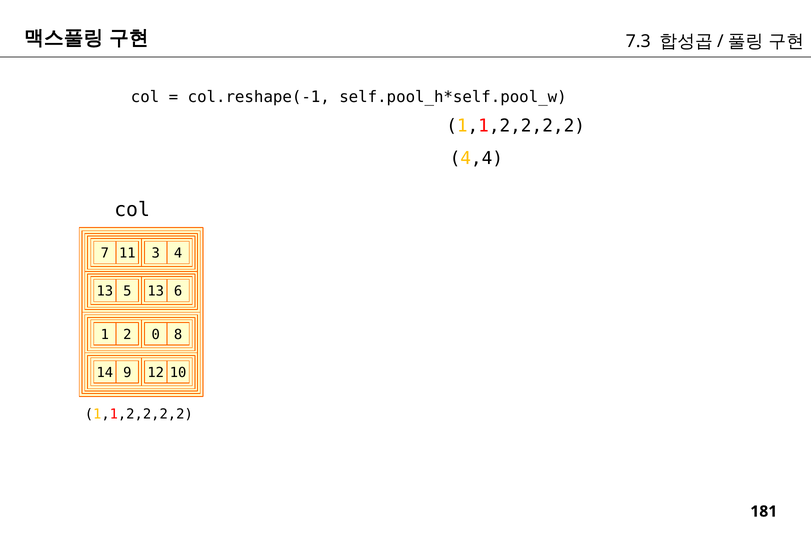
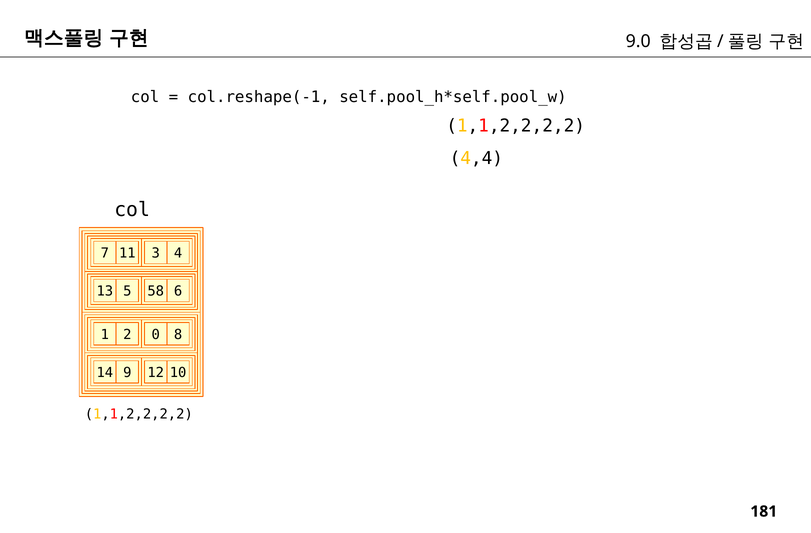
7.3: 7.3 -> 9.0
5 13: 13 -> 58
